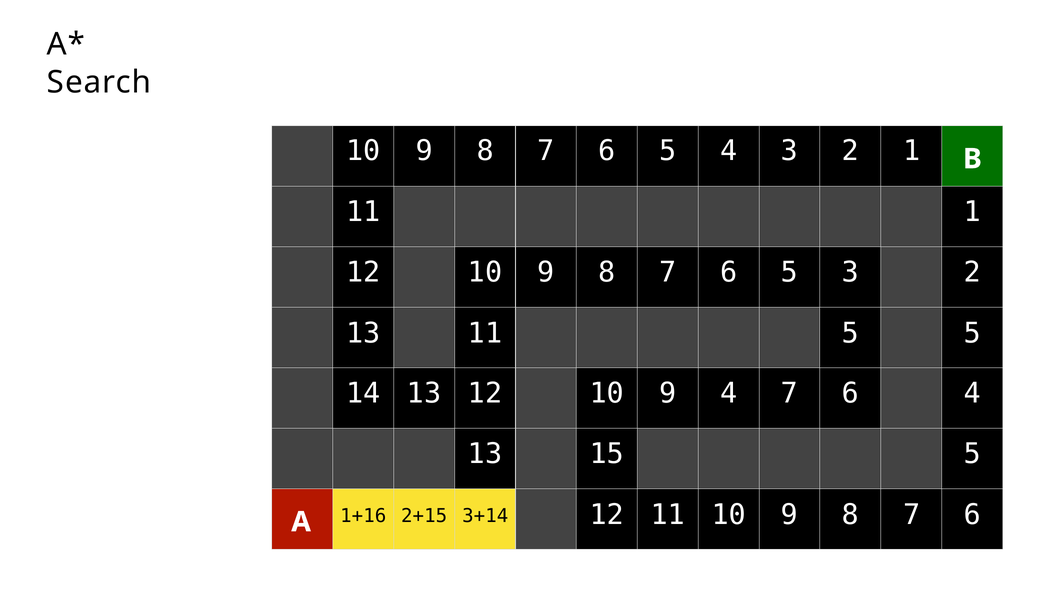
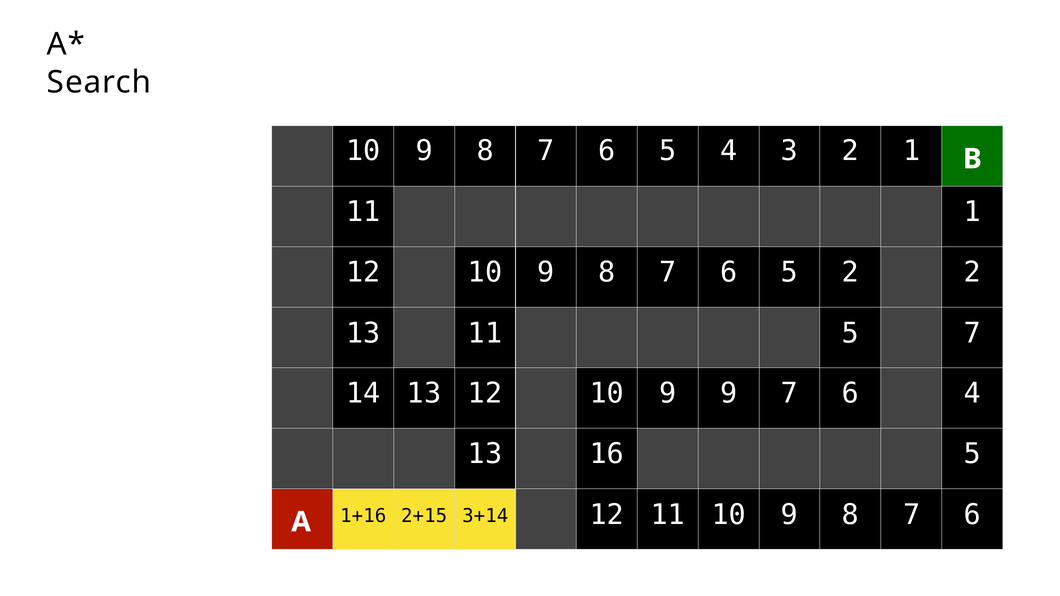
5 3: 3 -> 2
5 5: 5 -> 7
9 4: 4 -> 9
15: 15 -> 16
